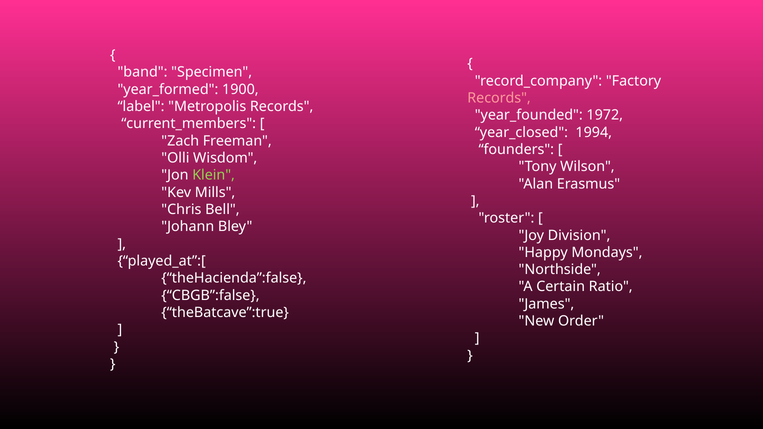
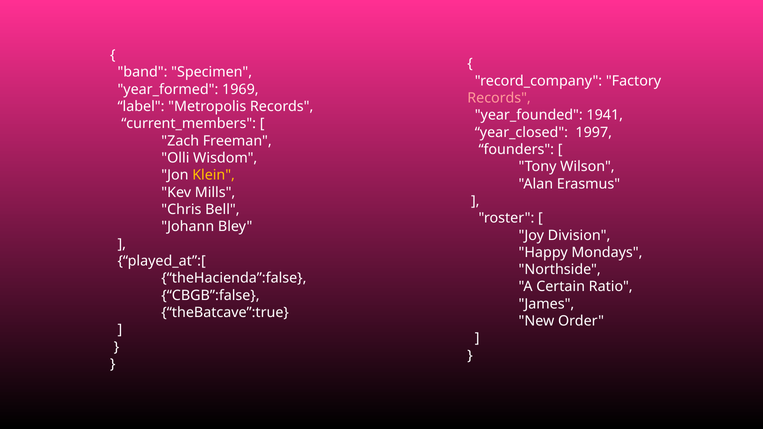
1900: 1900 -> 1969
1972: 1972 -> 1941
1994: 1994 -> 1997
Klein colour: light green -> yellow
